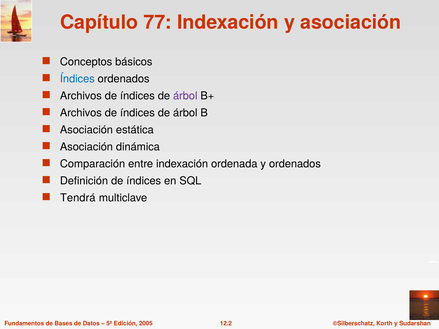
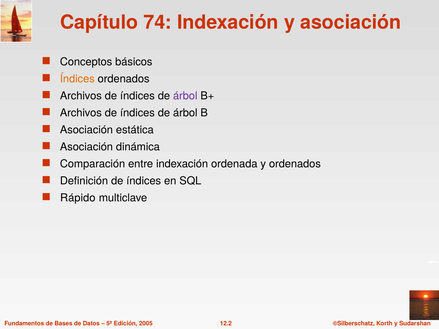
77: 77 -> 74
Índices at (77, 79) colour: blue -> orange
Tendrá: Tendrá -> Rápido
